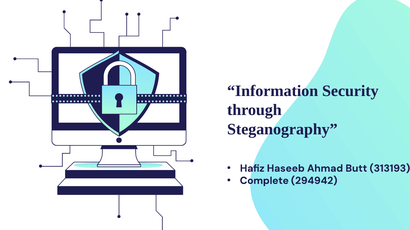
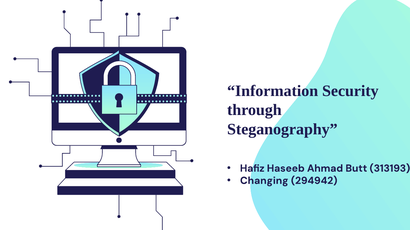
Complete: Complete -> Changing
